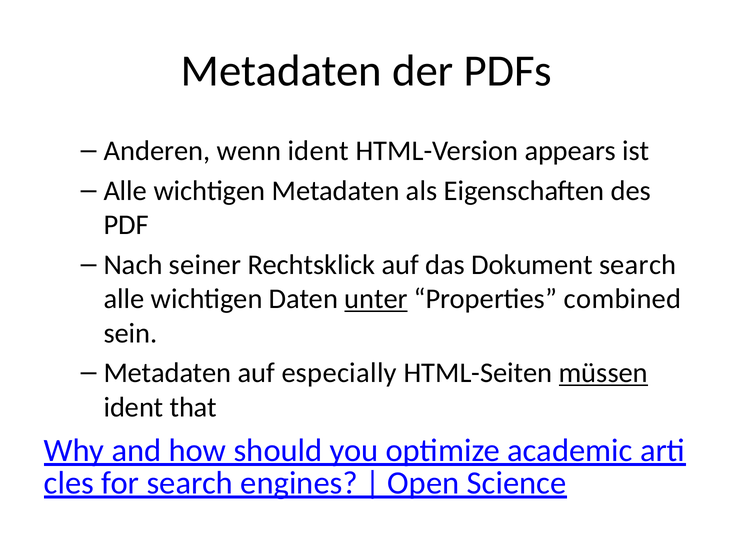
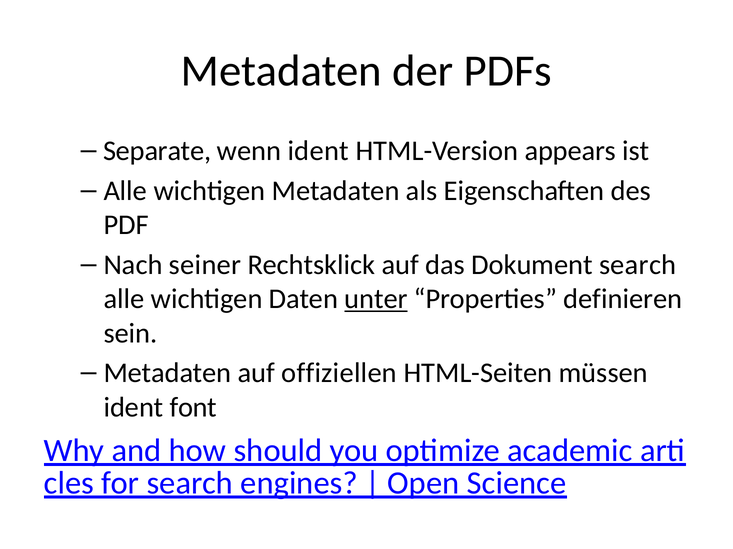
Anderen: Anderen -> Separate
combined: combined -> definieren
especially: especially -> offiziellen
müssen underline: present -> none
that: that -> font
